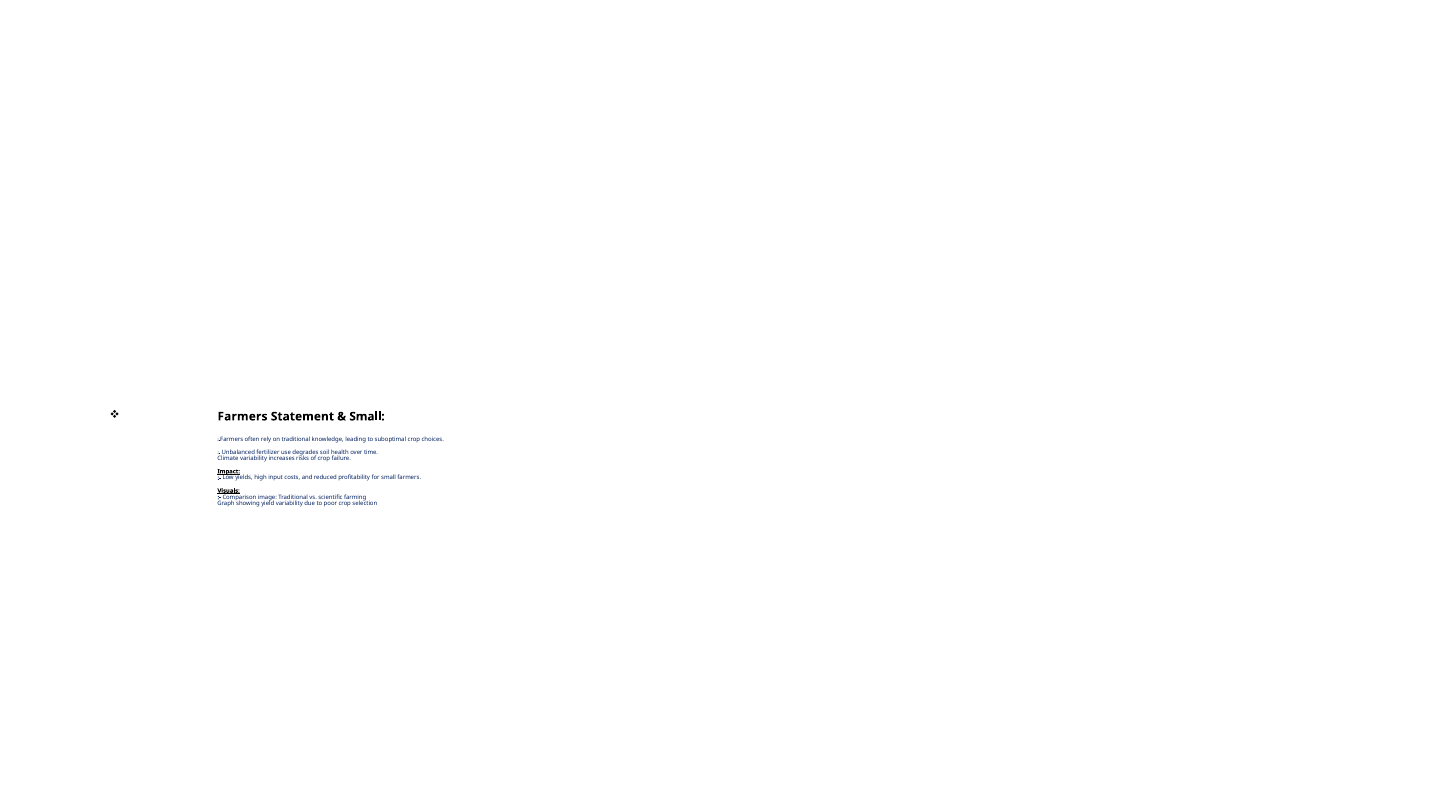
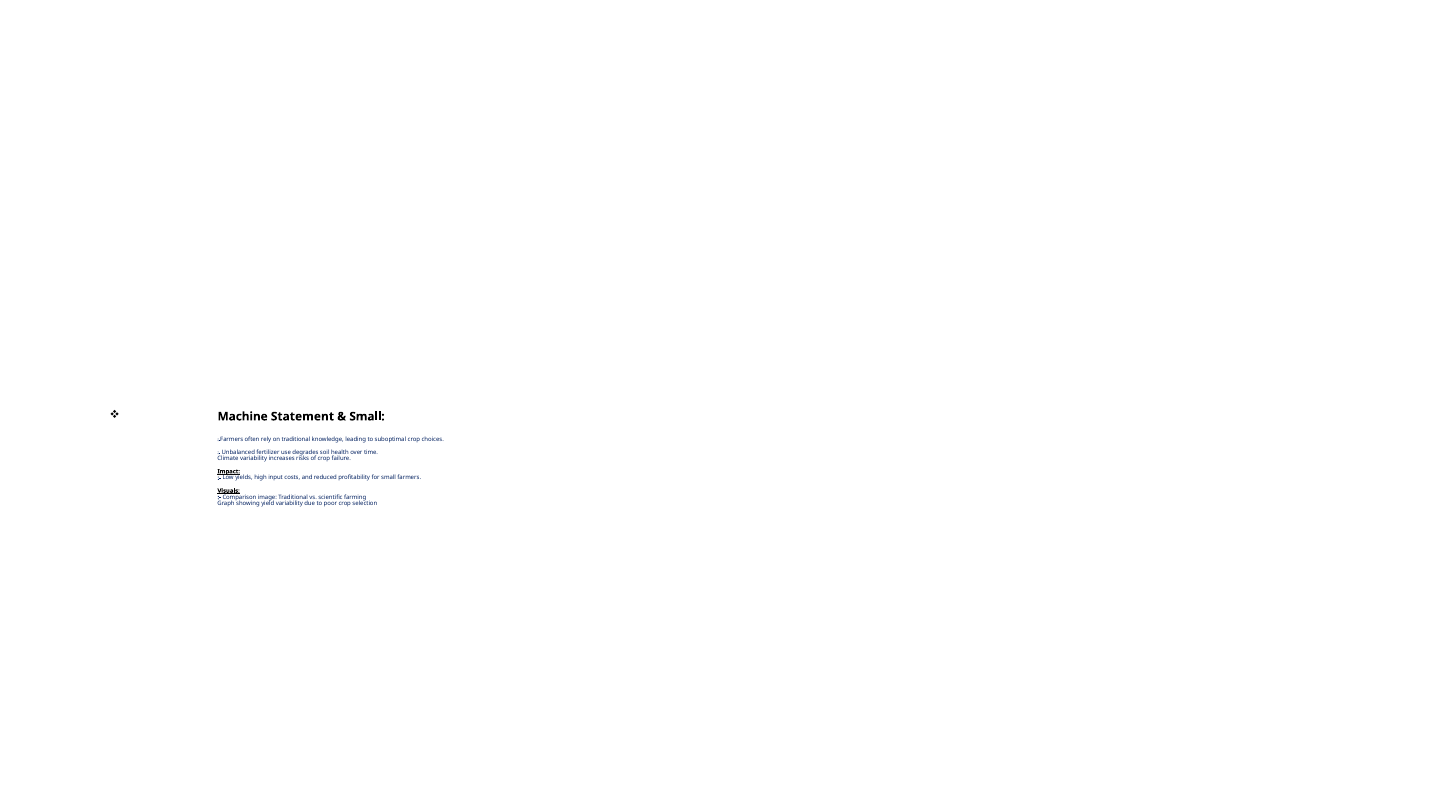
Farmers at (242, 416): Farmers -> Machine
